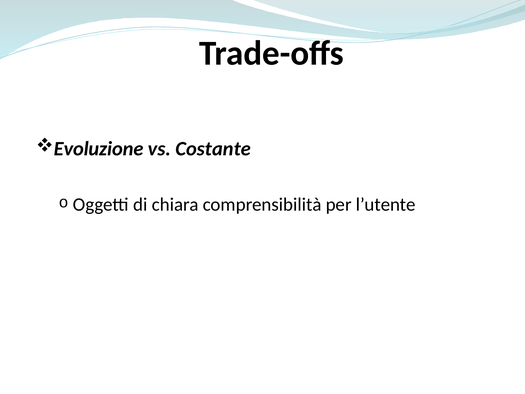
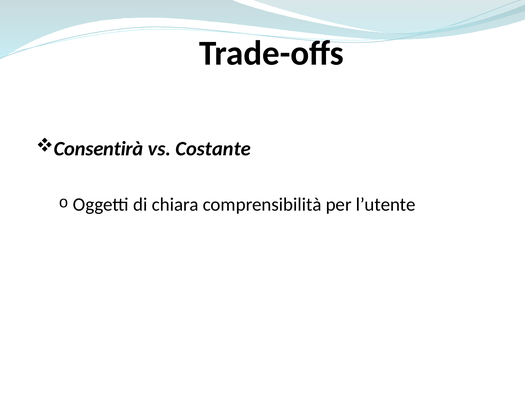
Evoluzione: Evoluzione -> Consentirà
